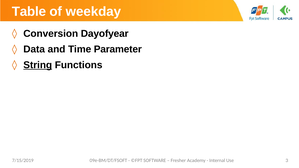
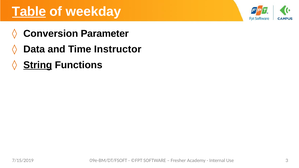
Table underline: none -> present
Dayofyear: Dayofyear -> Parameter
Parameter: Parameter -> Instructor
